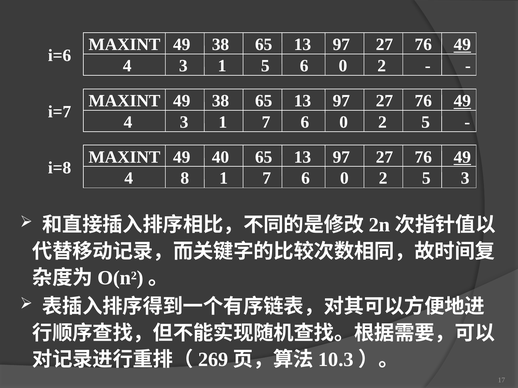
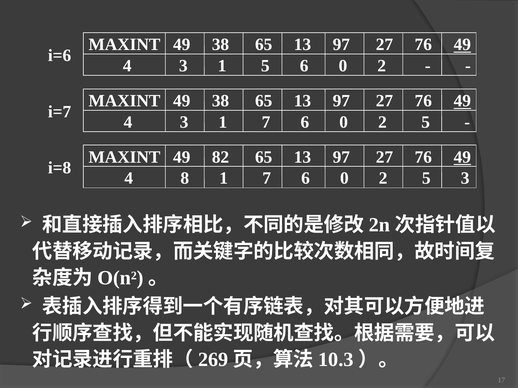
40: 40 -> 82
